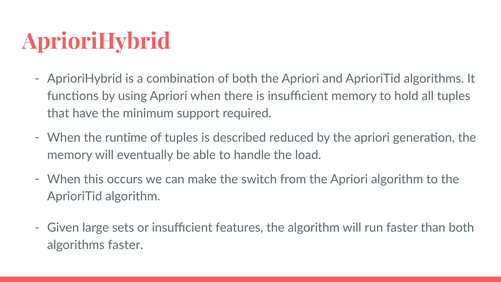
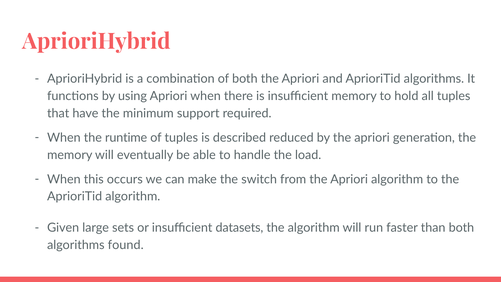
features: features -> datasets
algorithms faster: faster -> found
